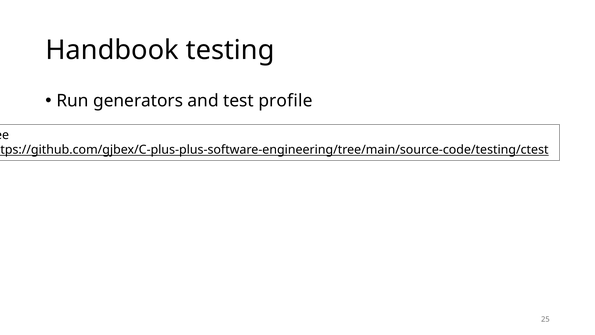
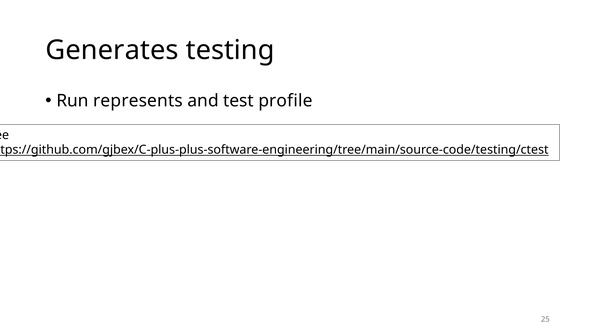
Handbook: Handbook -> Generates
generators: generators -> represents
